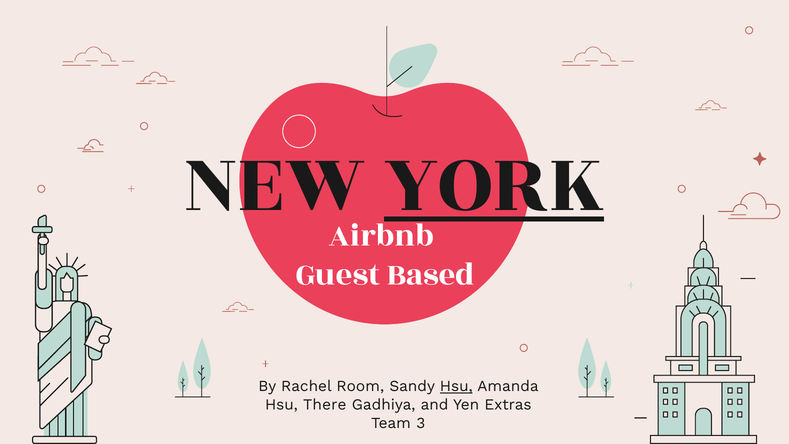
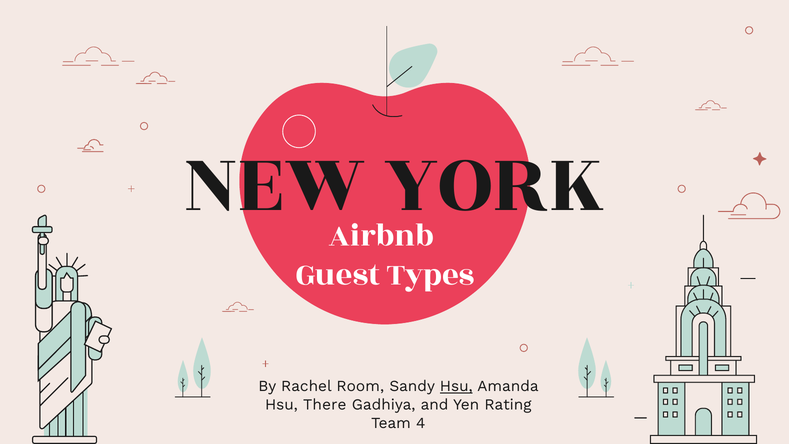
YORK underline: present -> none
Based: Based -> Types
Extras: Extras -> Rating
3: 3 -> 4
